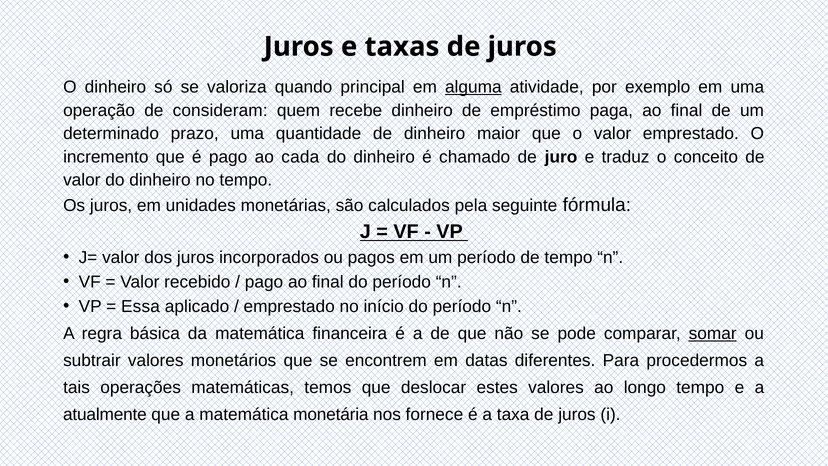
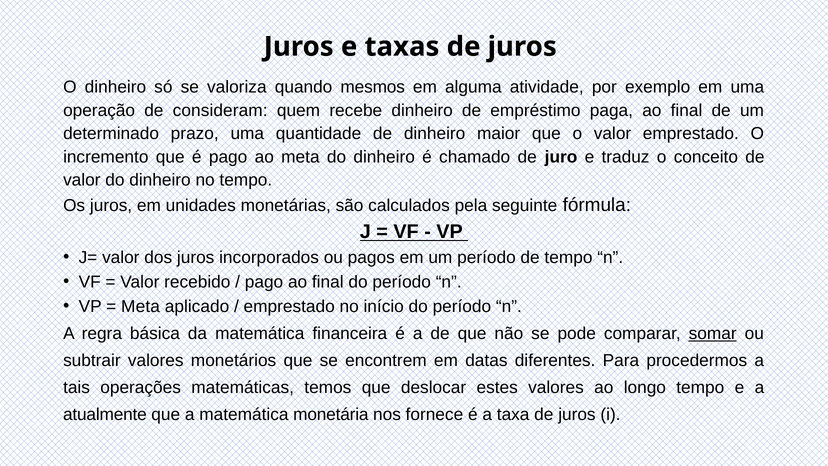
principal: principal -> mesmos
alguma underline: present -> none
ao cada: cada -> meta
Essa at (141, 306): Essa -> Meta
